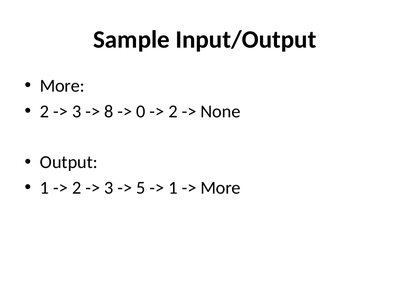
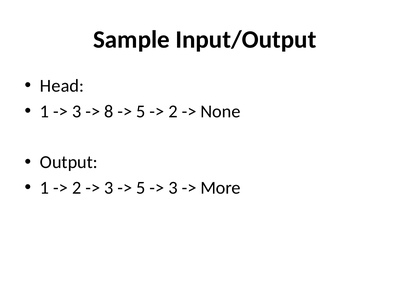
More at (62, 86): More -> Head
2 at (45, 112): 2 -> 1
0 at (141, 112): 0 -> 5
1 at (173, 188): 1 -> 3
